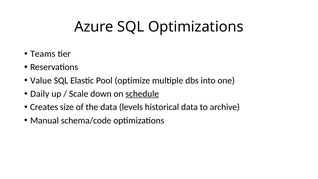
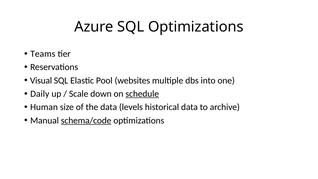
Value: Value -> Visual
optimize: optimize -> websites
Creates: Creates -> Human
schema/code underline: none -> present
